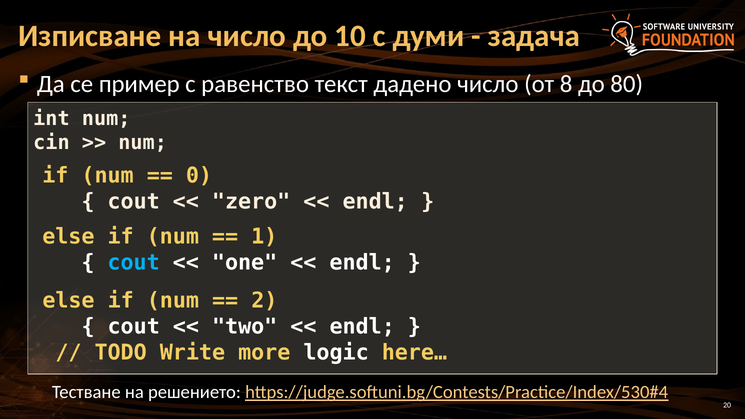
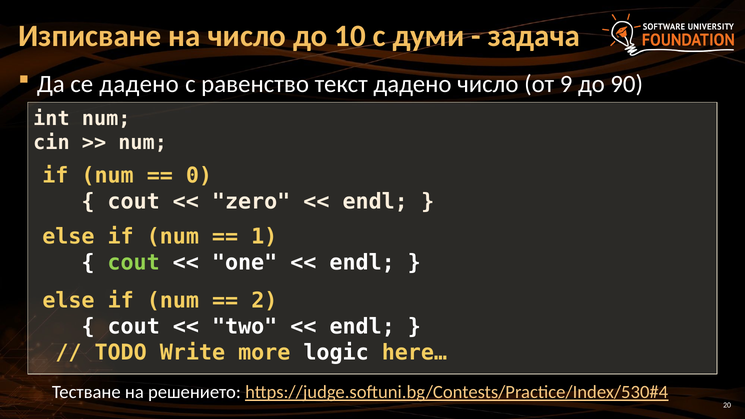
се пример: пример -> дадено
8: 8 -> 9
80: 80 -> 90
cout at (134, 263) colour: light blue -> light green
